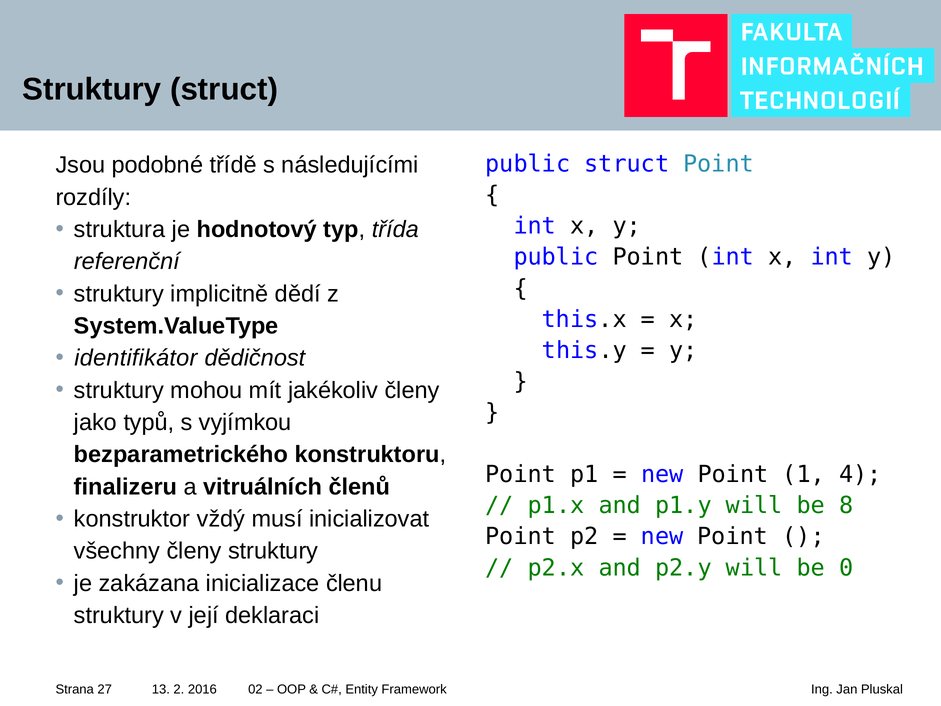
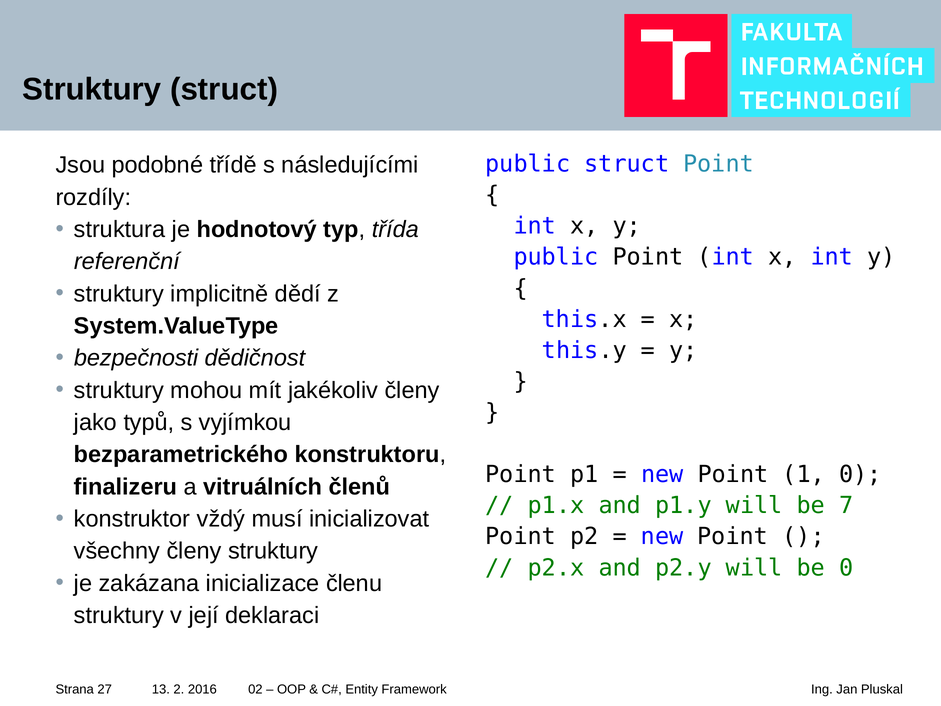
identifikátor: identifikátor -> bezpečnosti
1 4: 4 -> 0
8: 8 -> 7
